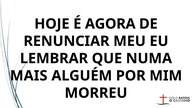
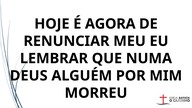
MAIS: MAIS -> DEUS
